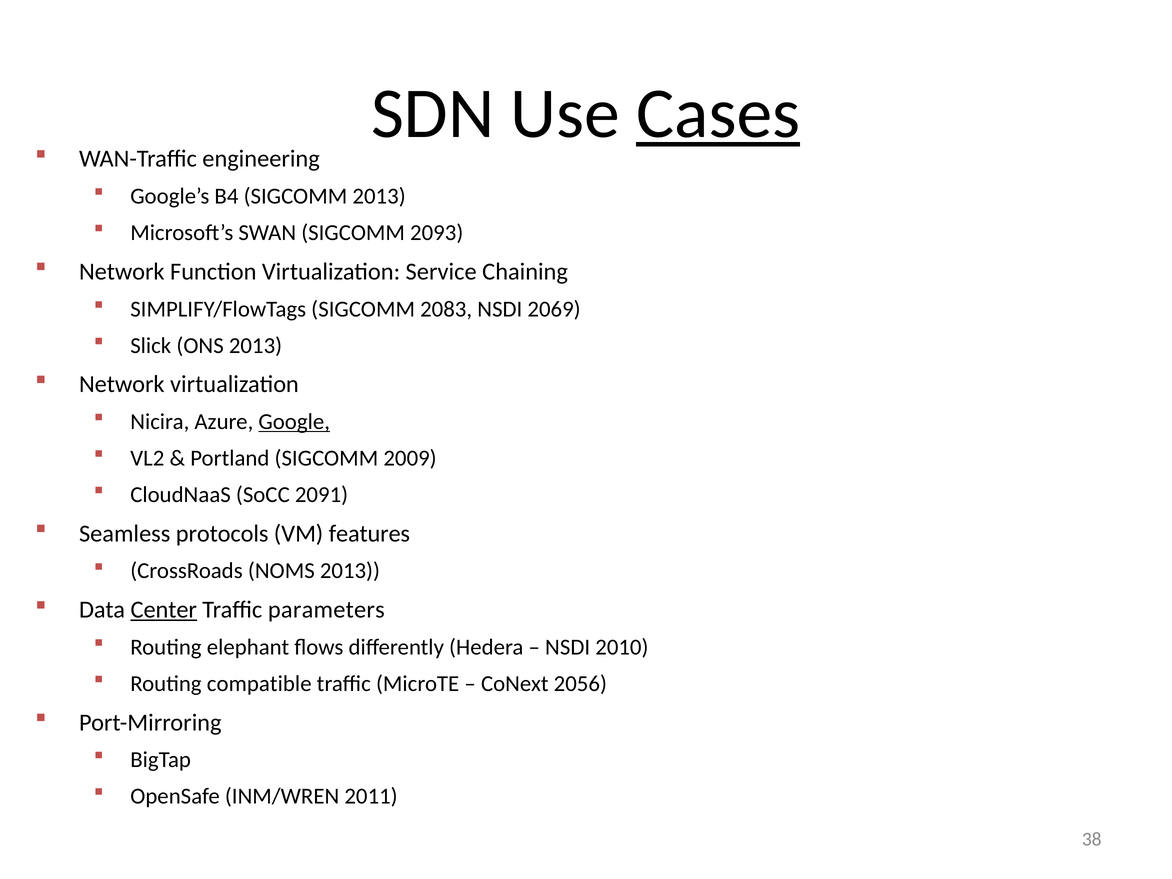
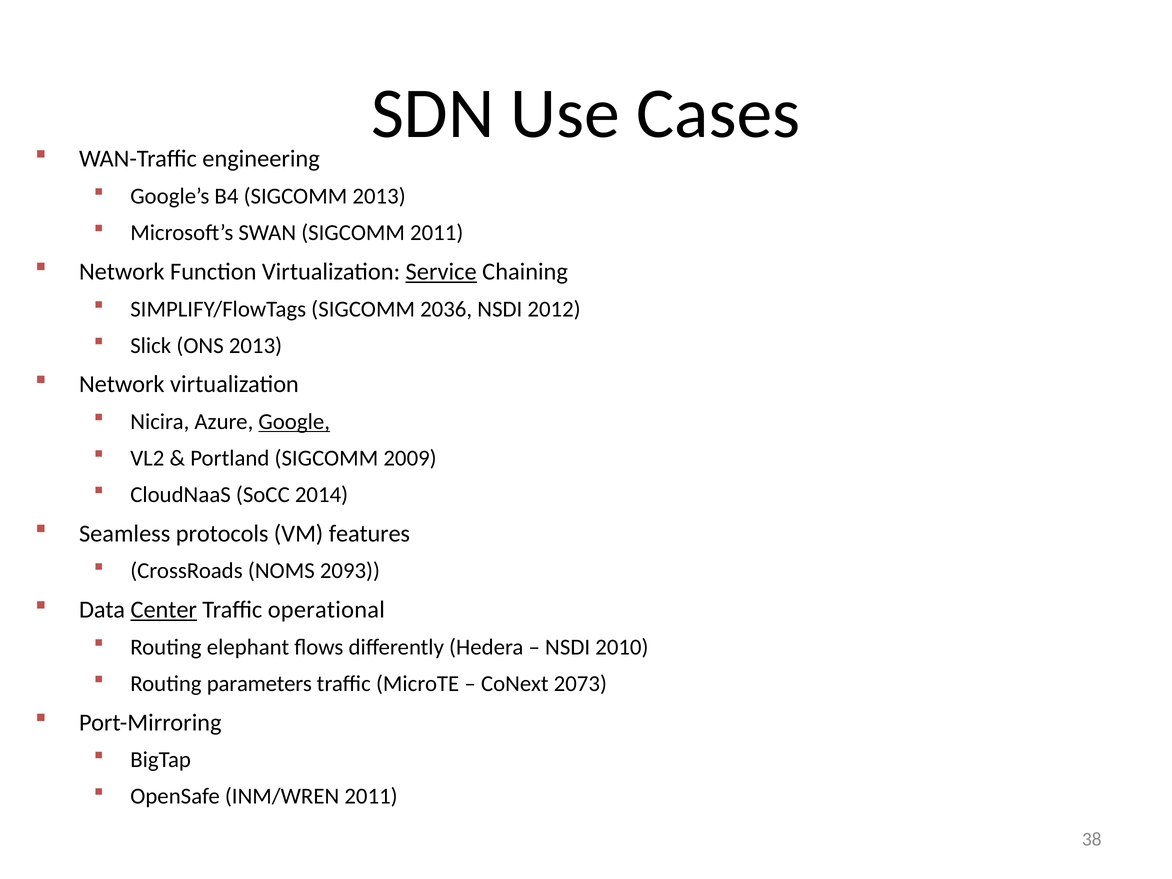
Cases underline: present -> none
SIGCOMM 2093: 2093 -> 2011
Service underline: none -> present
2083: 2083 -> 2036
2069: 2069 -> 2012
2091: 2091 -> 2014
NOMS 2013: 2013 -> 2093
parameters: parameters -> operational
compatible: compatible -> parameters
2056: 2056 -> 2073
